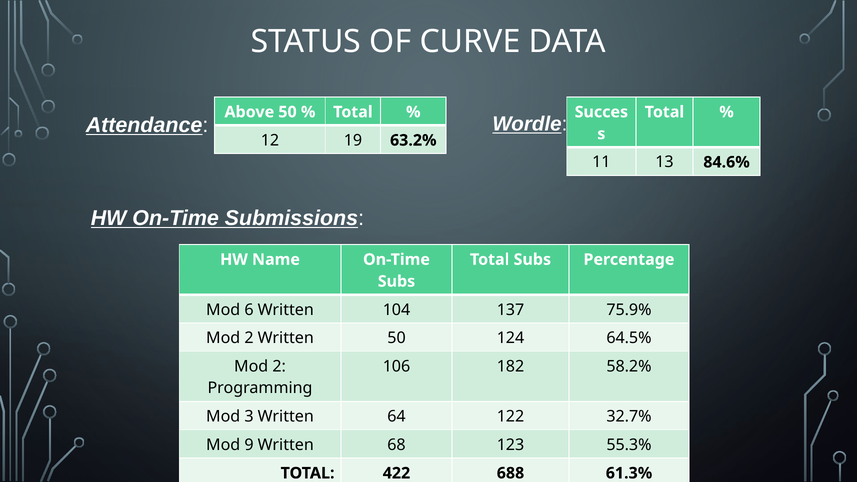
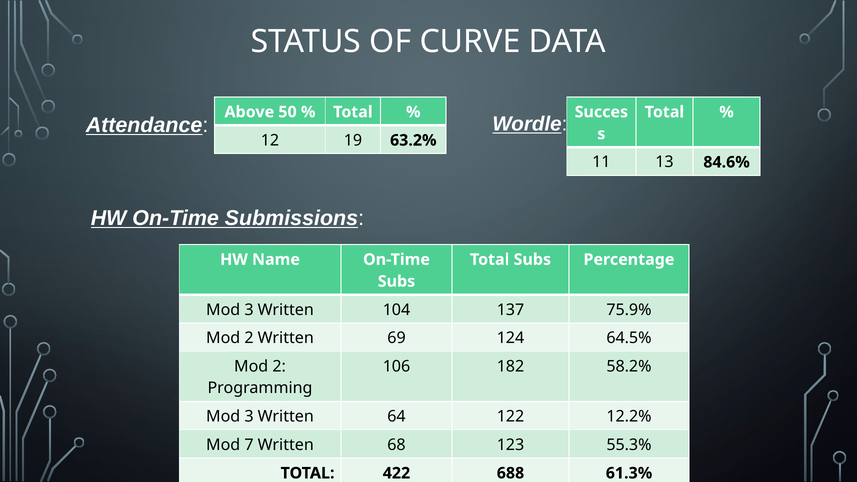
6 at (249, 310): 6 -> 3
Written 50: 50 -> 69
32.7%: 32.7% -> 12.2%
9: 9 -> 7
